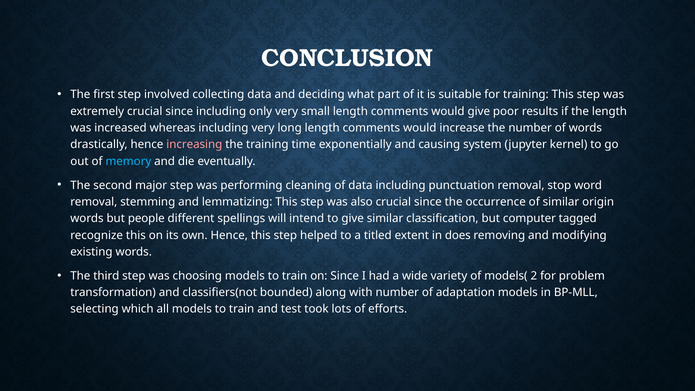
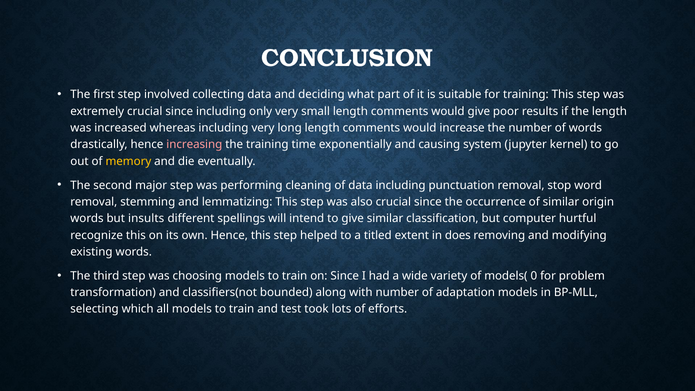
memory colour: light blue -> yellow
people: people -> insults
tagged: tagged -> hurtful
2: 2 -> 0
